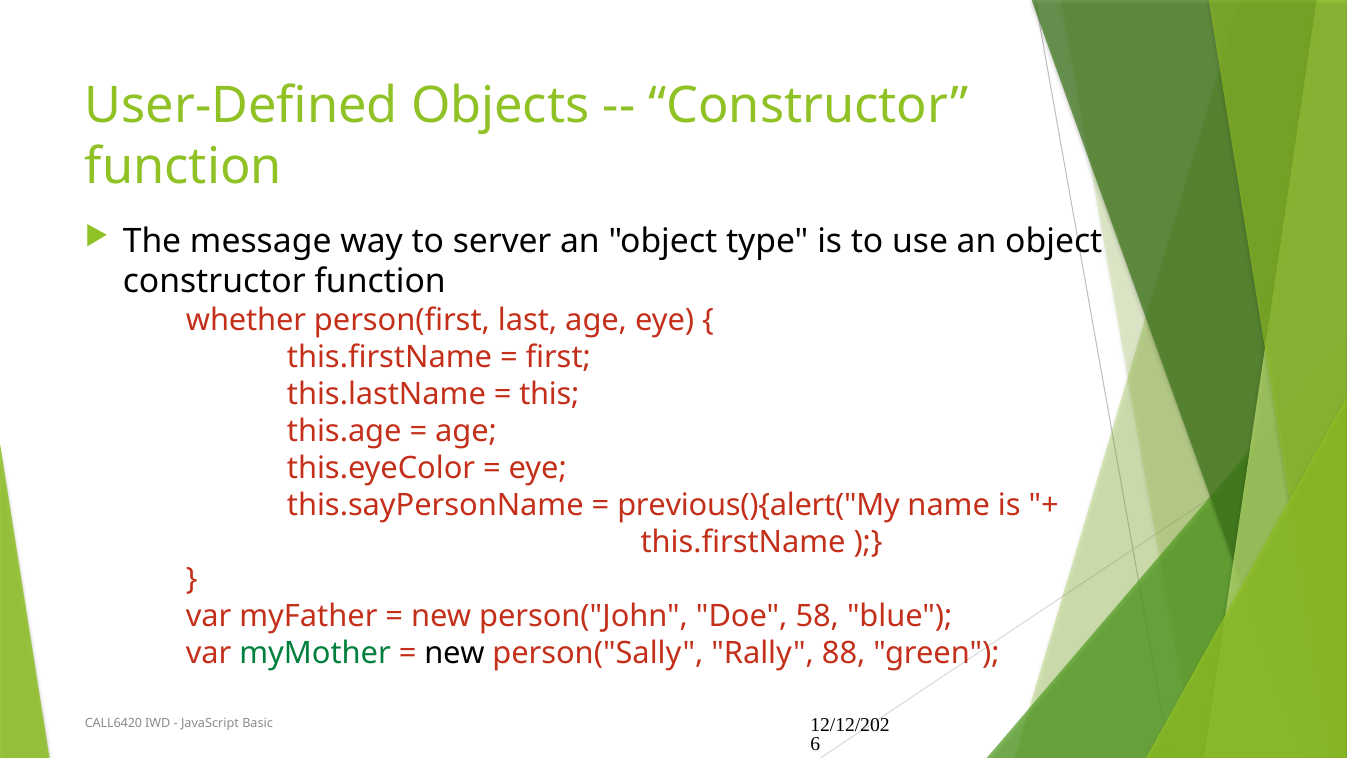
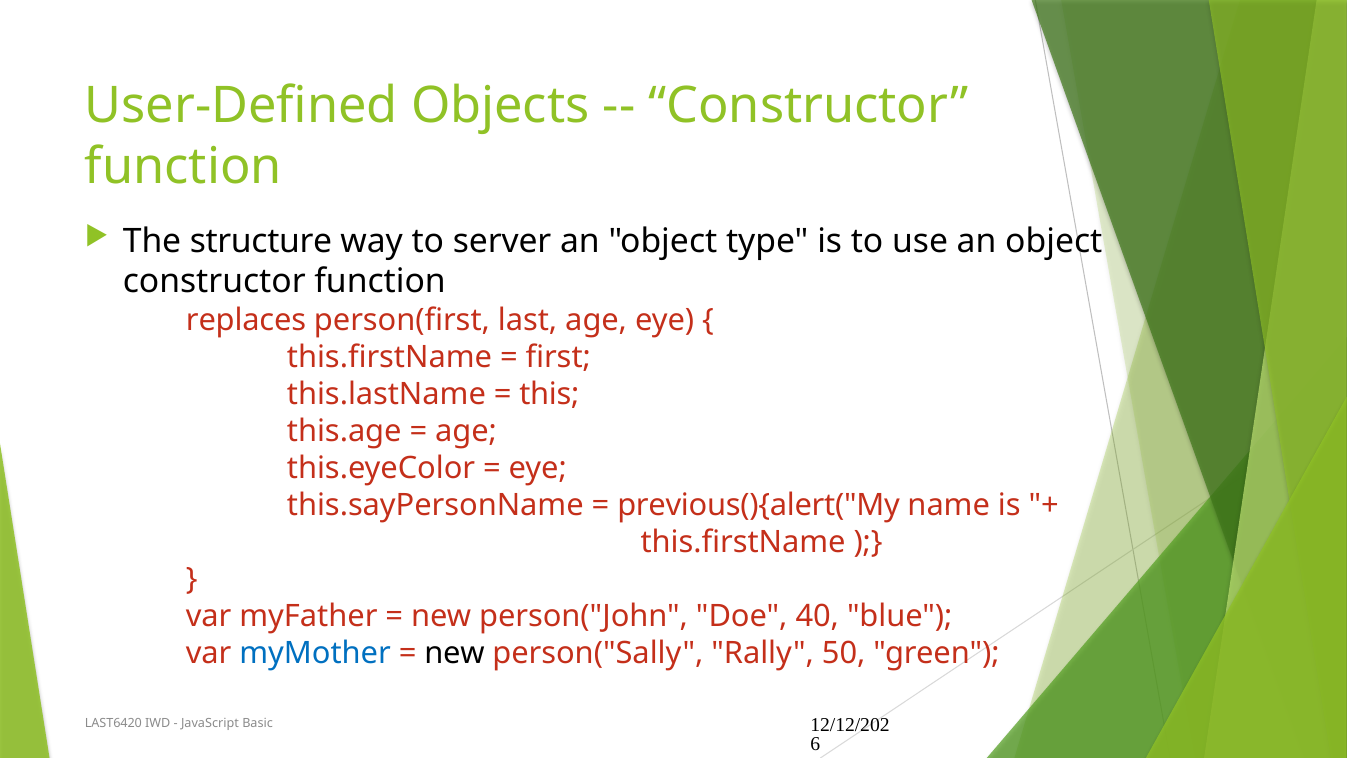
message: message -> structure
whether: whether -> replaces
58: 58 -> 40
myMother colour: green -> blue
88: 88 -> 50
CALL6420: CALL6420 -> LAST6420
